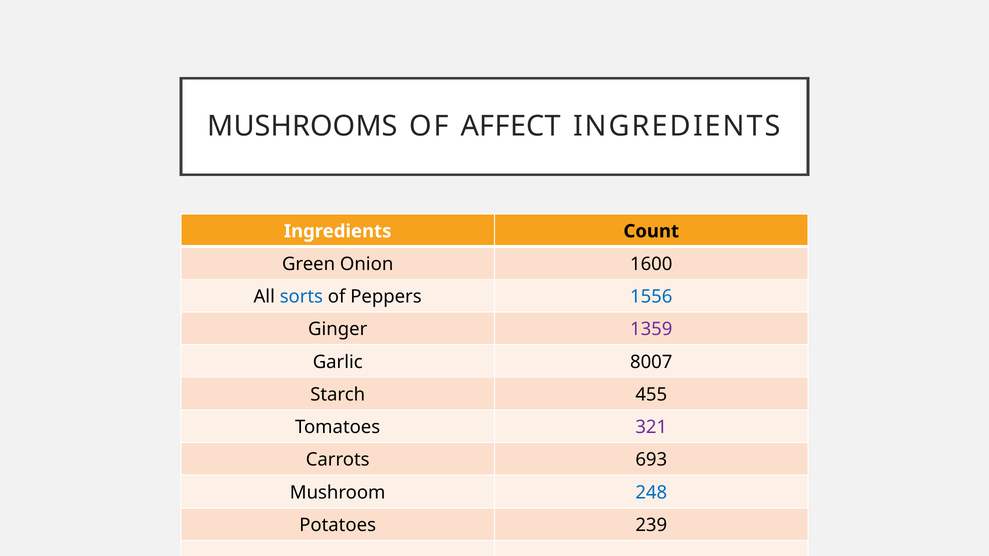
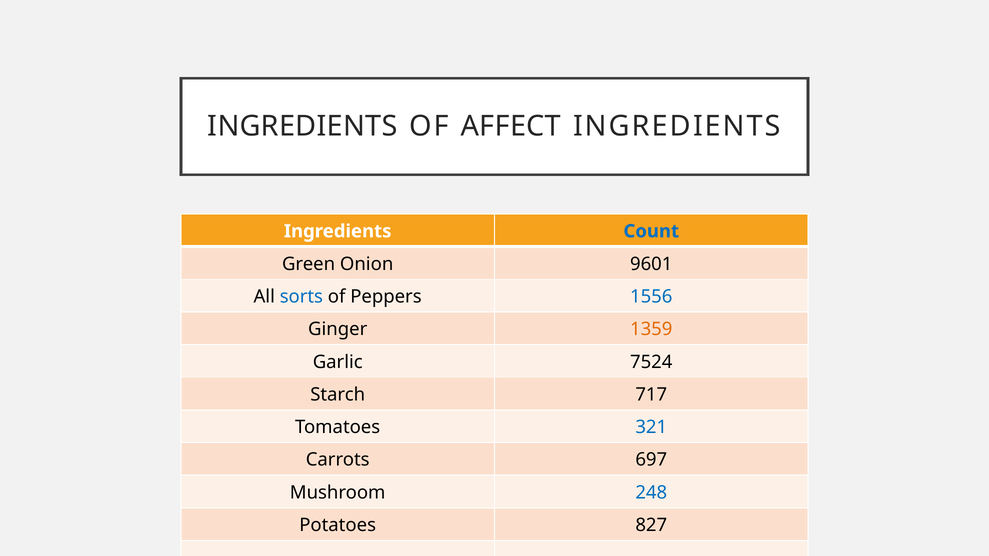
MUSHROOMS at (303, 126): MUSHROOMS -> INGREDIENTS
Count colour: black -> blue
1600: 1600 -> 9601
1359 colour: purple -> orange
8007: 8007 -> 7524
455: 455 -> 717
321 colour: purple -> blue
693: 693 -> 697
239: 239 -> 827
